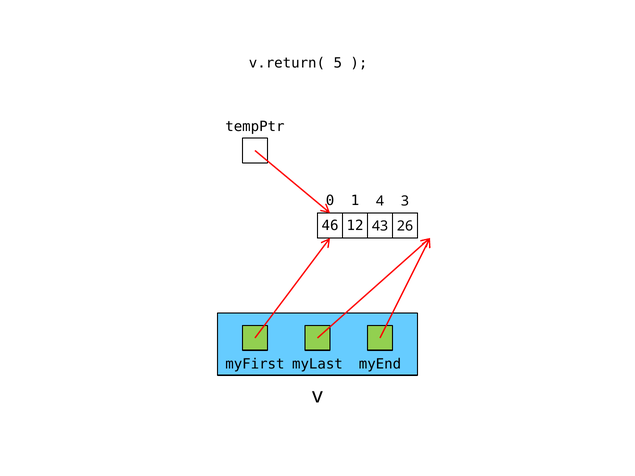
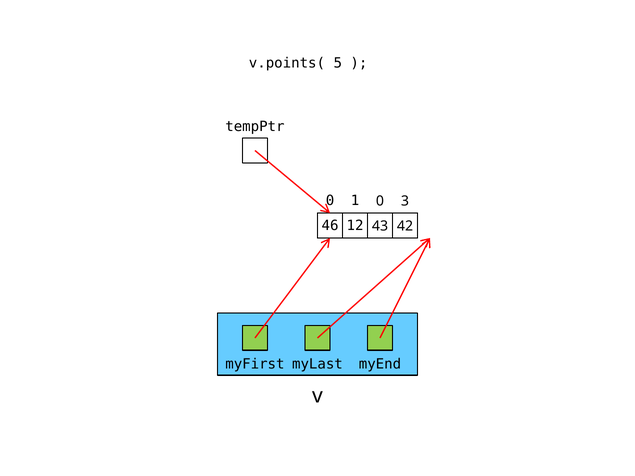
v.return(: v.return( -> v.points(
1 4: 4 -> 0
26: 26 -> 42
